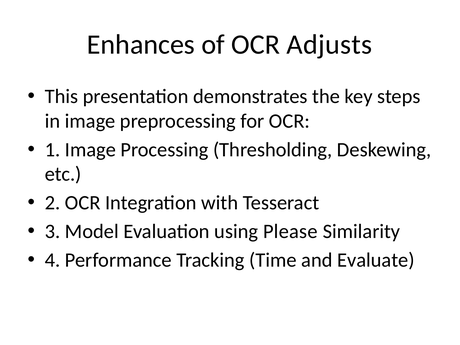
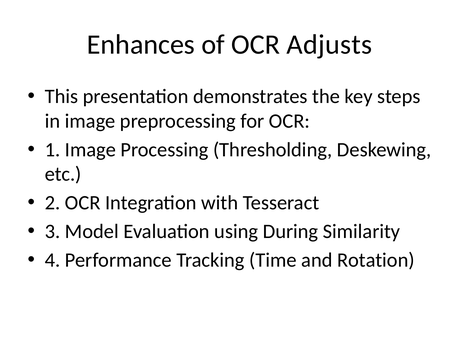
Please: Please -> During
Evaluate: Evaluate -> Rotation
